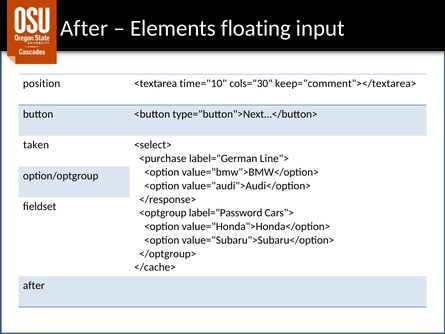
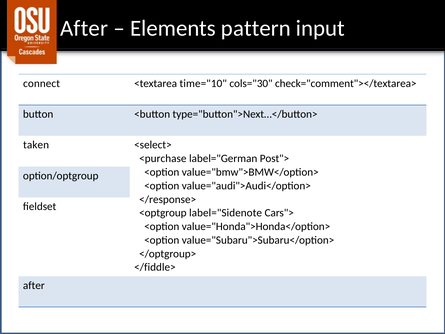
floating: floating -> pattern
position: position -> connect
keep="comment"></textarea>: keep="comment"></textarea> -> check="comment"></textarea>
Line">: Line"> -> Post">
label="Password: label="Password -> label="Sidenote
</cache>: </cache> -> </fiddle>
